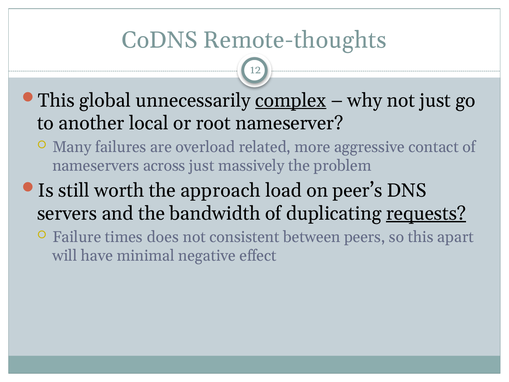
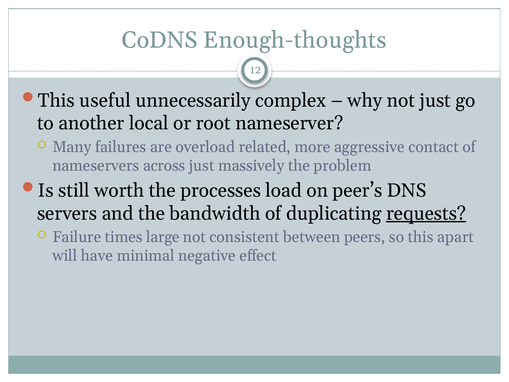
Remote-thoughts: Remote-thoughts -> Enough-thoughts
global: global -> useful
complex underline: present -> none
approach: approach -> processes
does: does -> large
